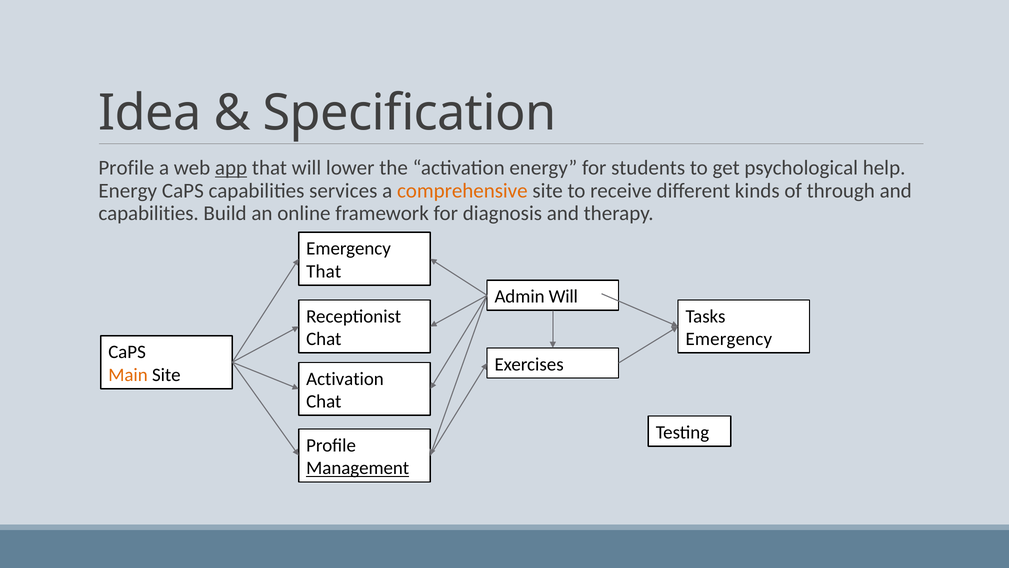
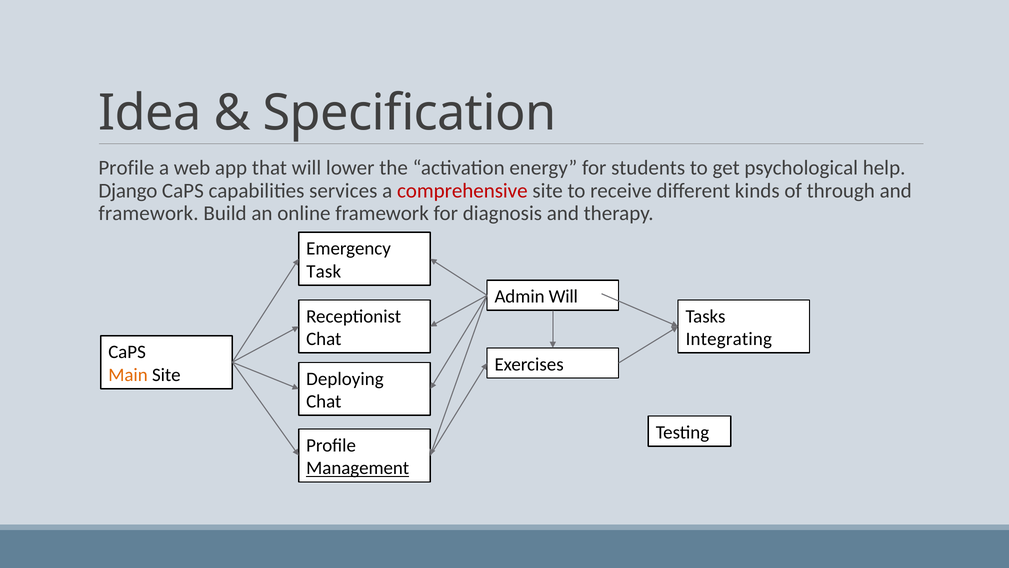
app underline: present -> none
Energy at (128, 190): Energy -> Django
comprehensive colour: orange -> red
capabilities at (149, 213): capabilities -> framework
That at (324, 271): That -> Task
Emergency at (729, 339): Emergency -> Integrating
Activation at (345, 379): Activation -> Deploying
